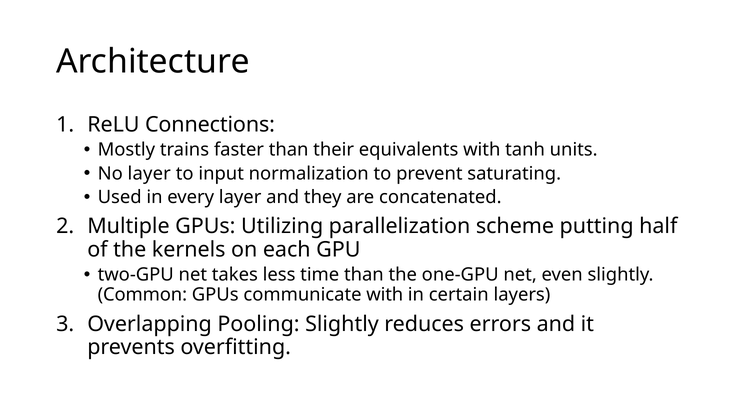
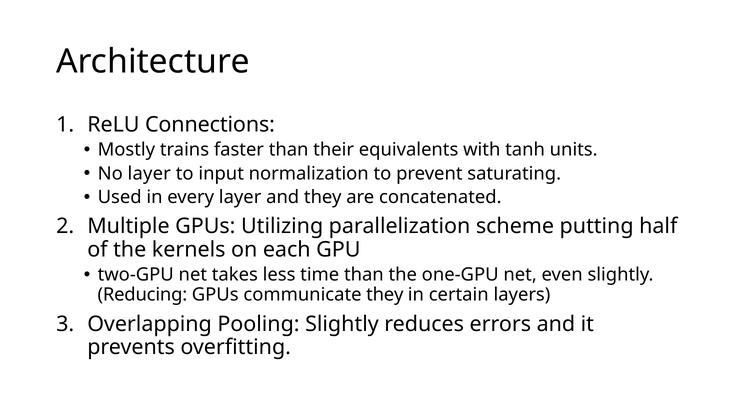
Common: Common -> Reducing
communicate with: with -> they
